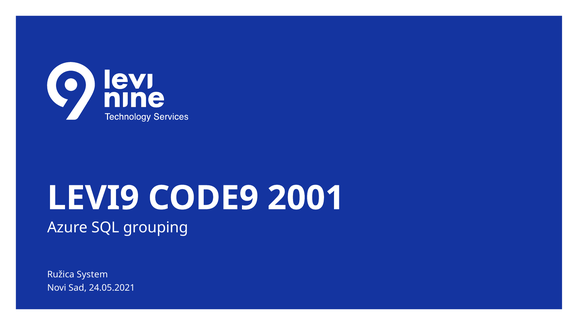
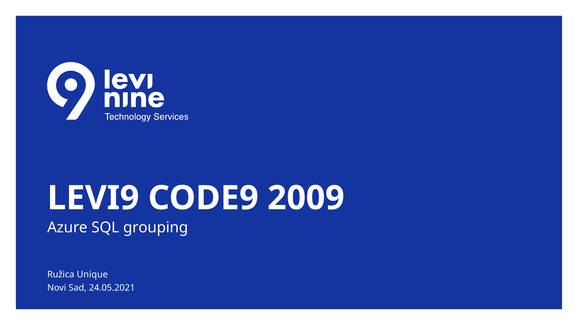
2001: 2001 -> 2009
System: System -> Unique
